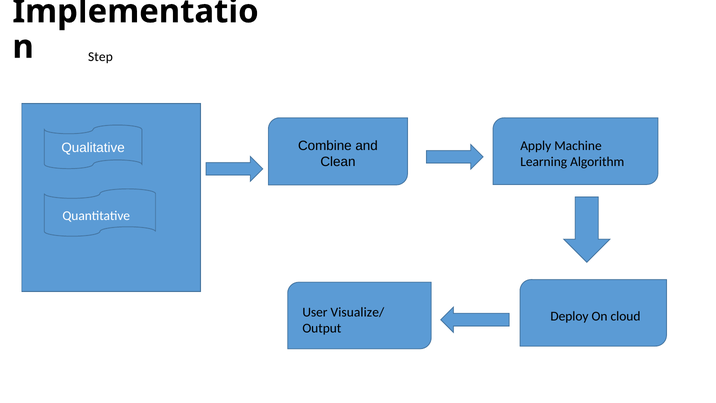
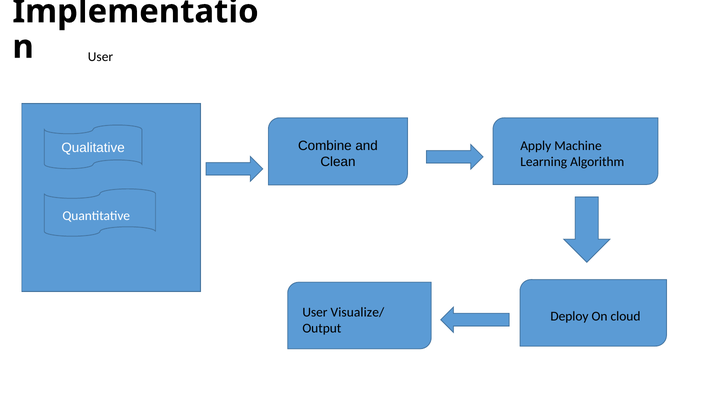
Step at (100, 57): Step -> User
